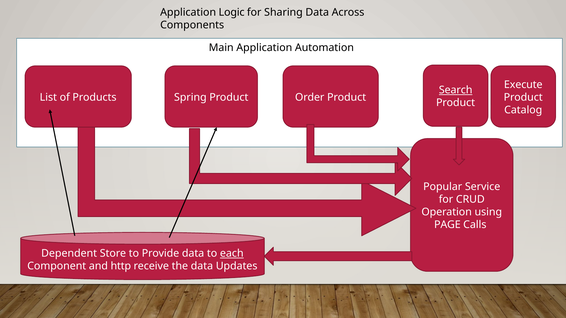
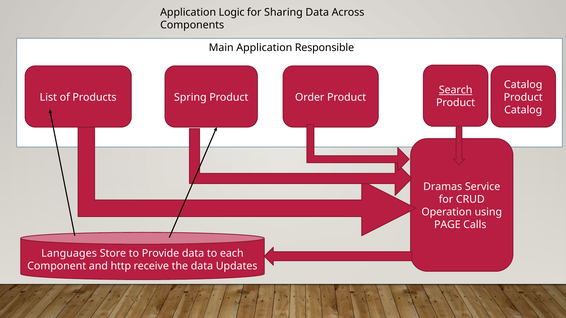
Automation: Automation -> Responsible
Execute at (523, 85): Execute -> Catalog
Popular: Popular -> Dramas
Dependent: Dependent -> Languages
each underline: present -> none
